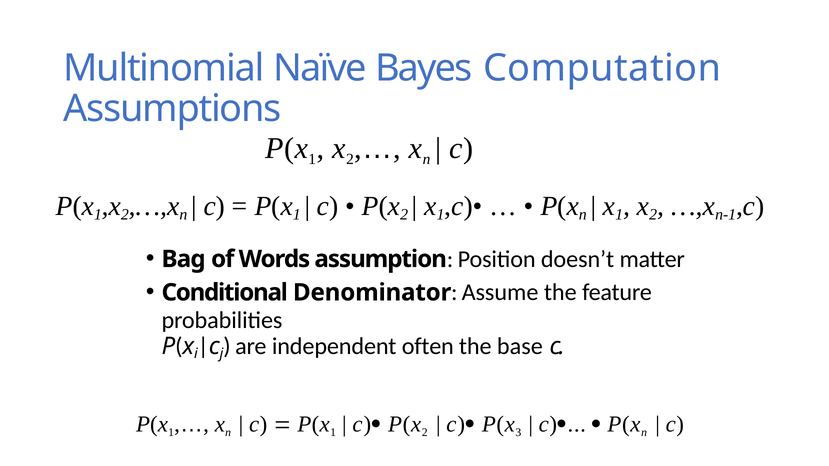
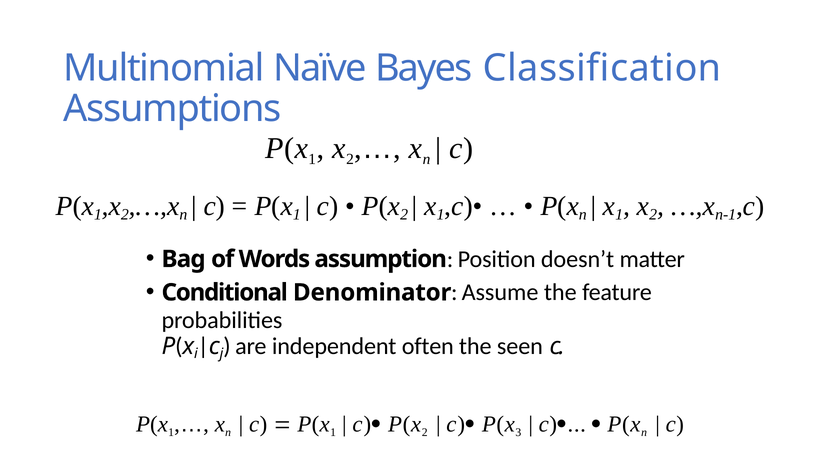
Computation: Computation -> Classification
base: base -> seen
